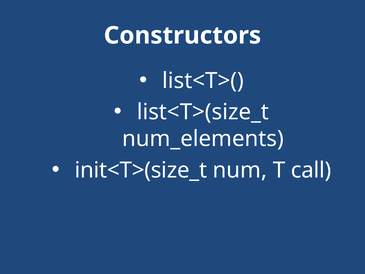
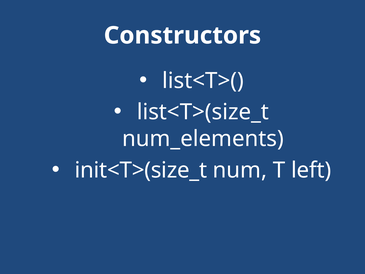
call: call -> left
